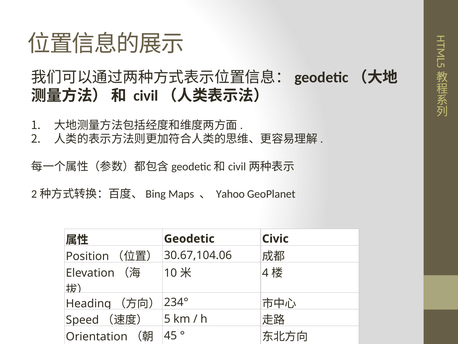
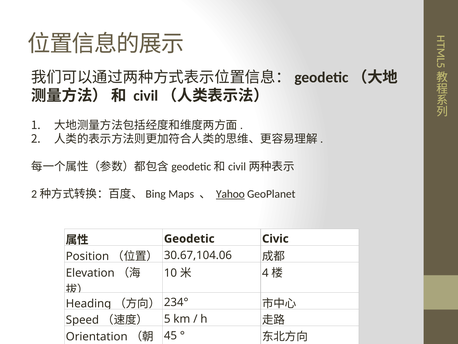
Yahoo underline: none -> present
